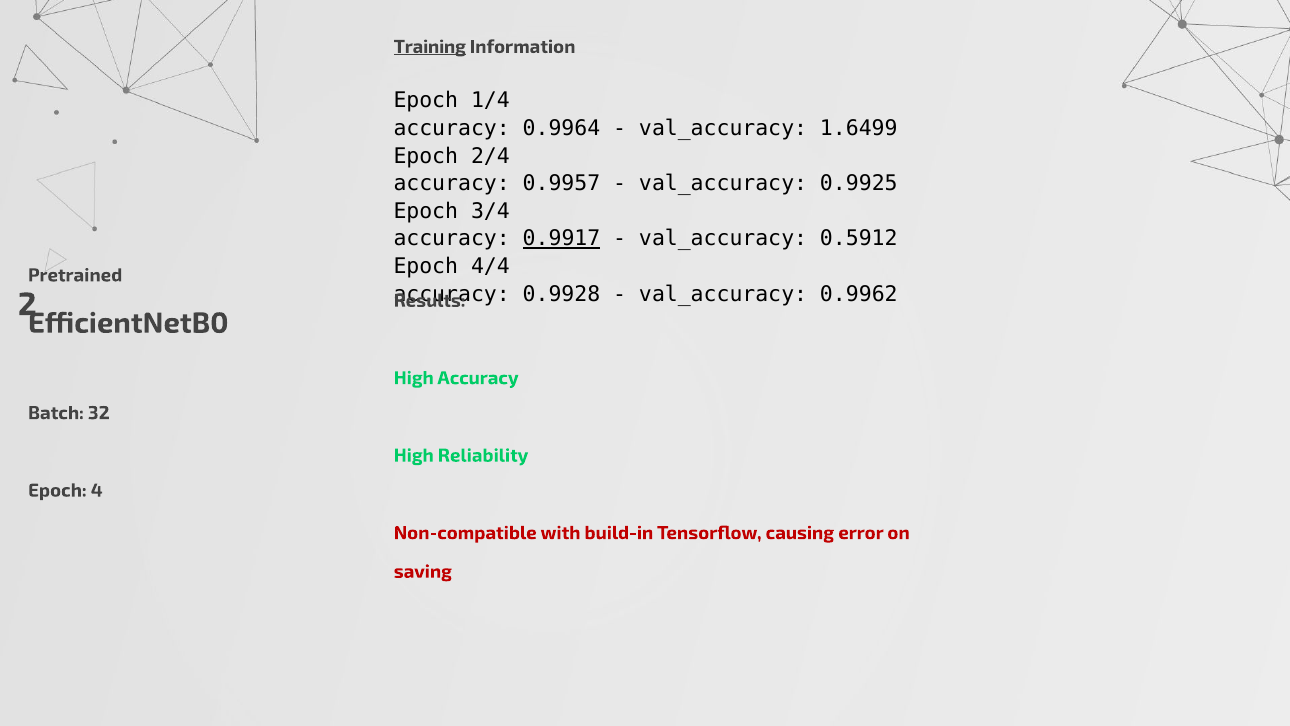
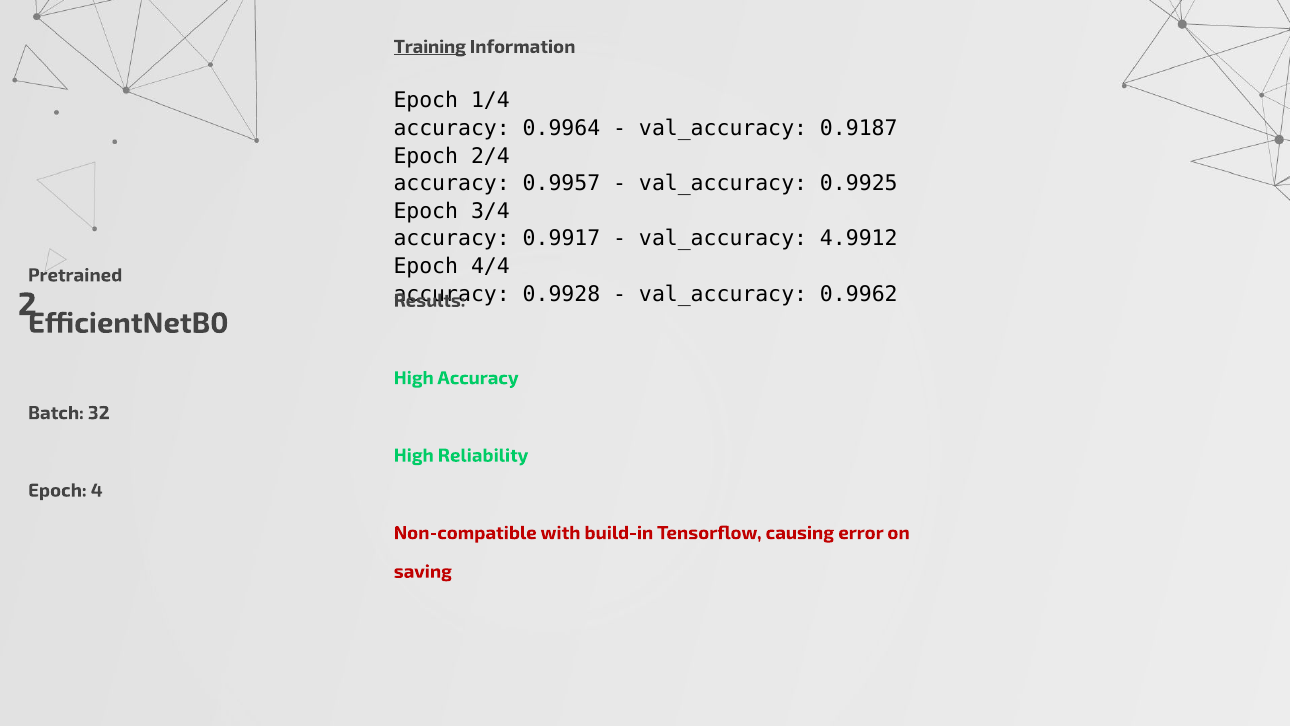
1.6499: 1.6499 -> 0.9187
0.9917 underline: present -> none
0.5912: 0.5912 -> 4.9912
